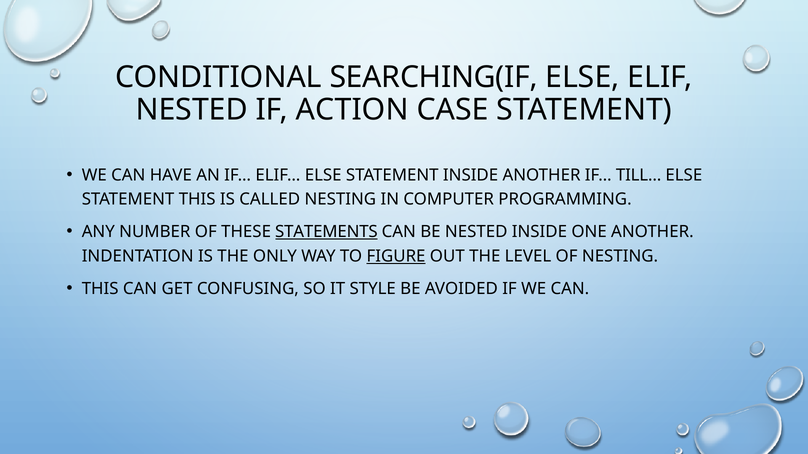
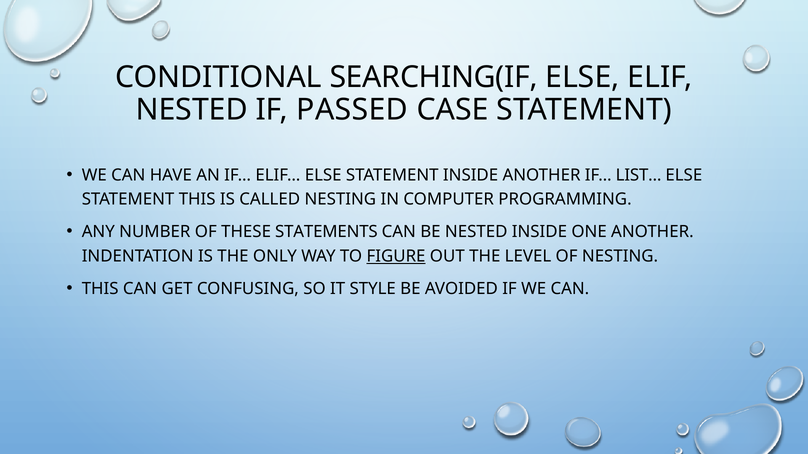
ACTION: ACTION -> PASSED
TILL…: TILL… -> LIST…
STATEMENTS underline: present -> none
